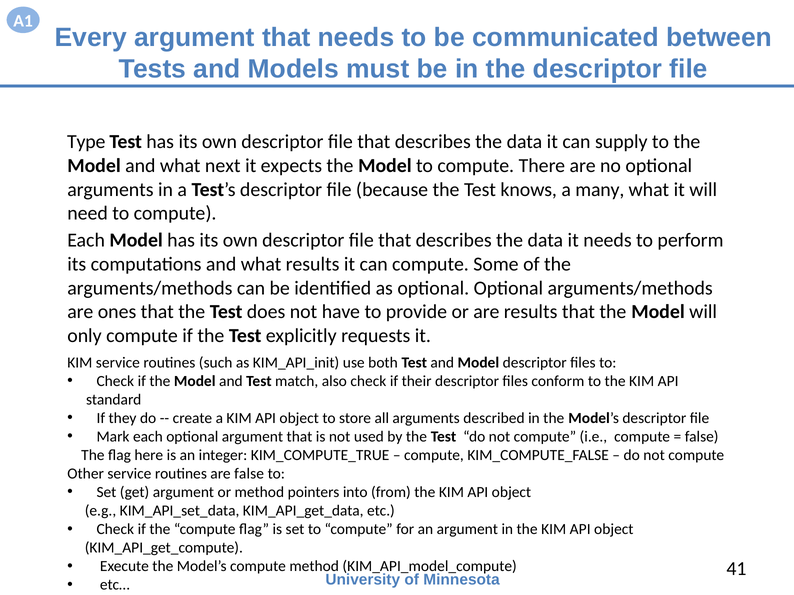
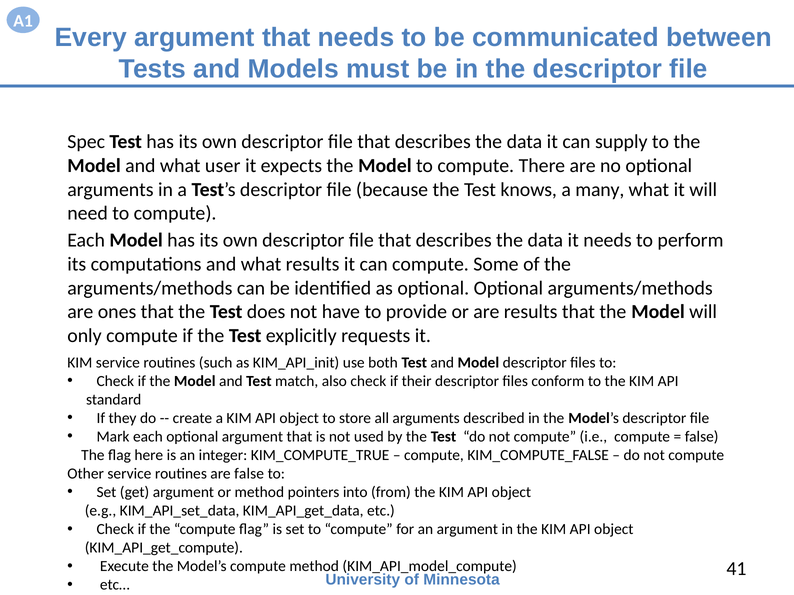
Type: Type -> Spec
next: next -> user
